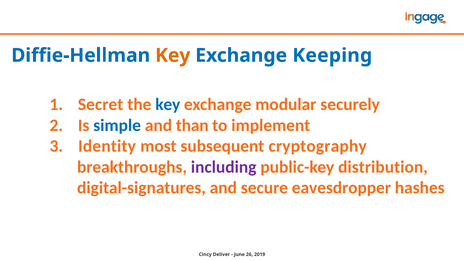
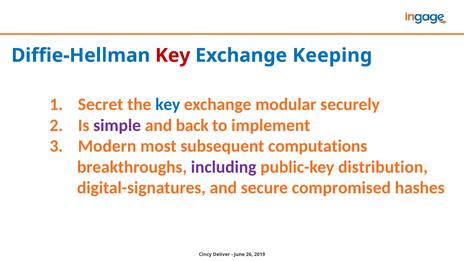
Key at (173, 55) colour: orange -> red
simple colour: blue -> purple
than: than -> back
Identity: Identity -> Modern
cryptography: cryptography -> computations
eavesdropper: eavesdropper -> compromised
